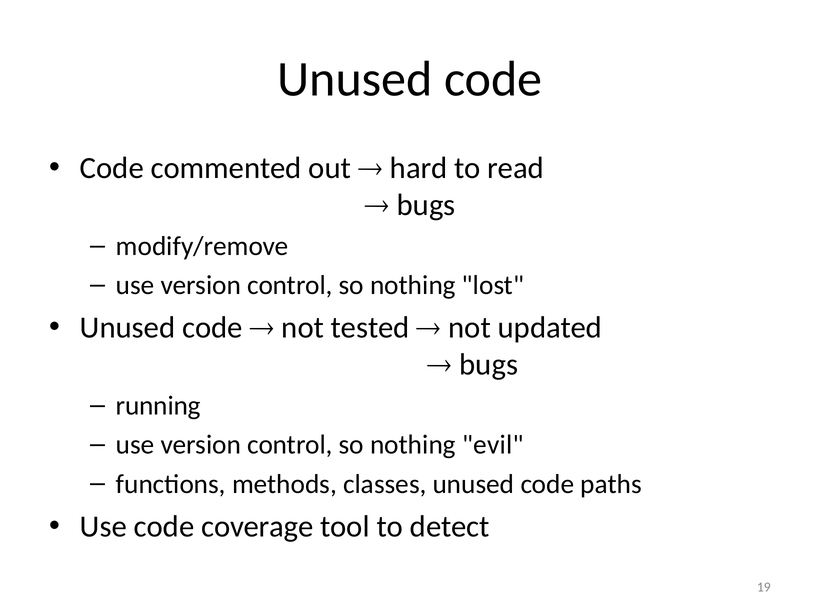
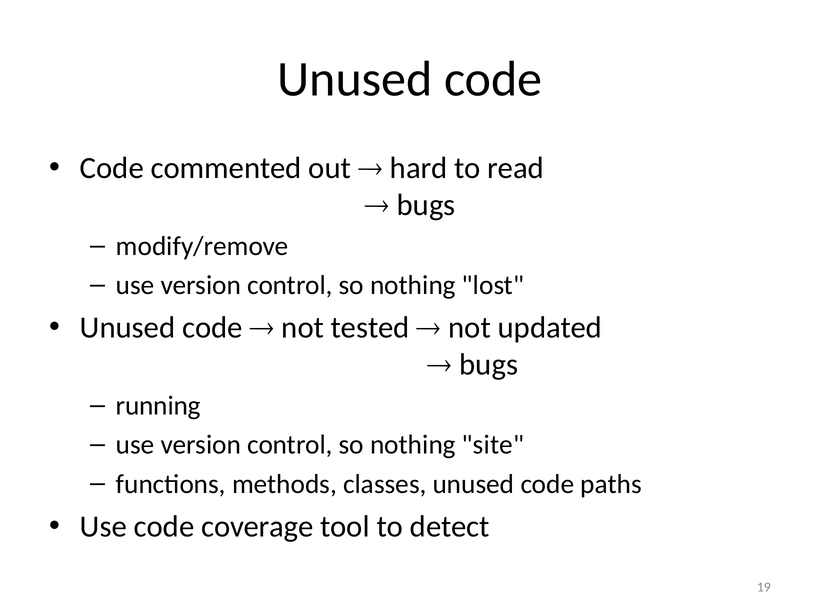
evil: evil -> site
